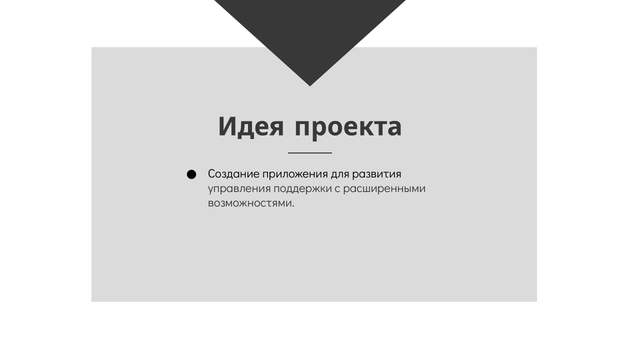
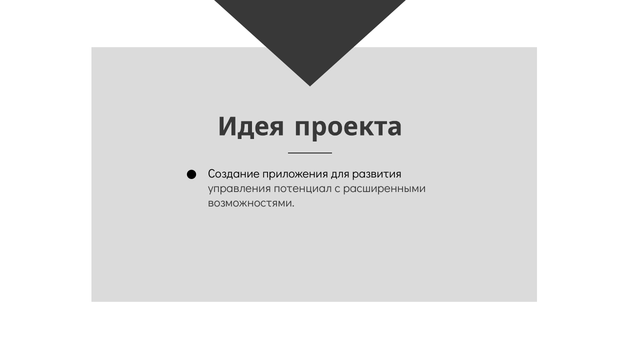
поддержки: поддержки -> потенциал
